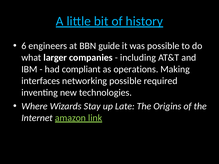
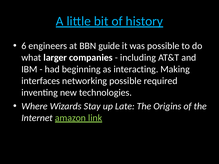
compliant: compliant -> beginning
operations: operations -> interacting
